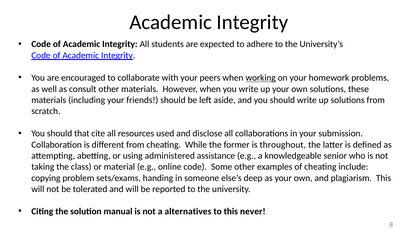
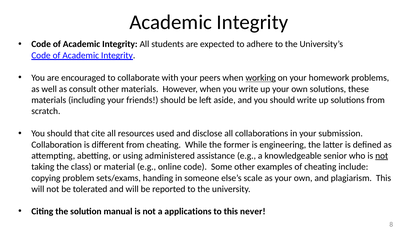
throughout: throughout -> engineering
not at (382, 156) underline: none -> present
deep: deep -> scale
alternatives: alternatives -> applications
